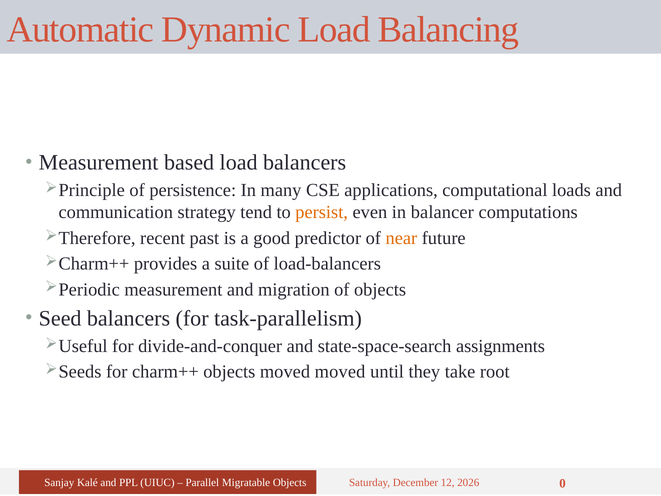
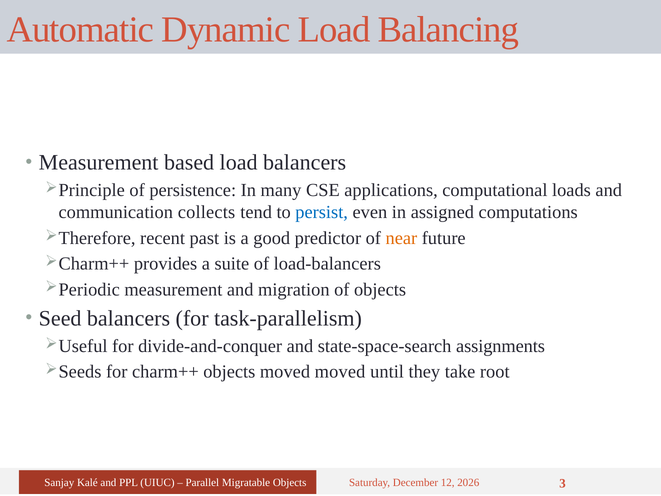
strategy: strategy -> collects
persist colour: orange -> blue
balancer: balancer -> assigned
0: 0 -> 3
